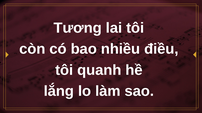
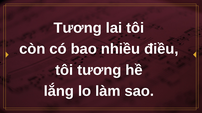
tôi quanh: quanh -> tương
